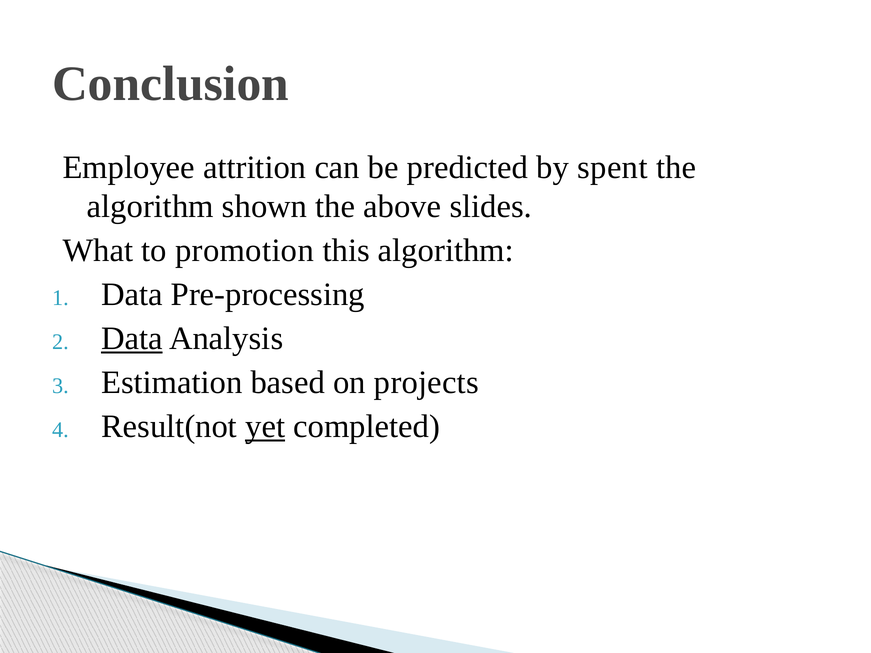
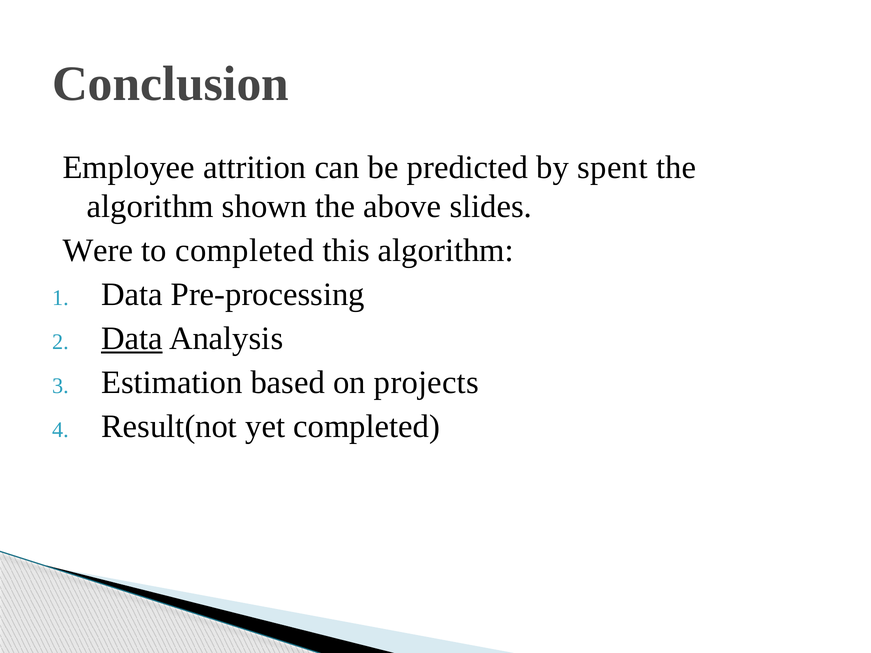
What: What -> Were
to promotion: promotion -> completed
yet underline: present -> none
